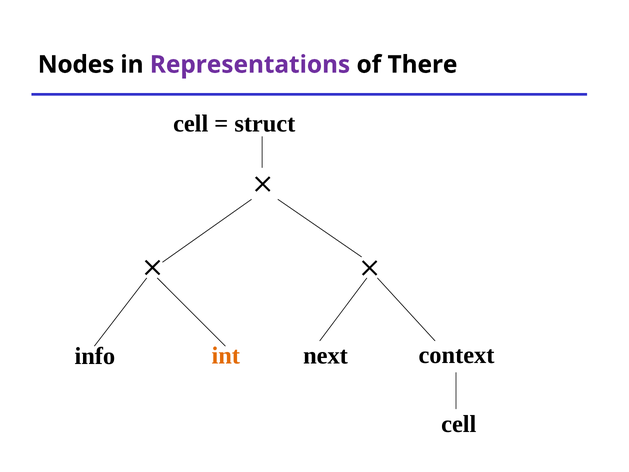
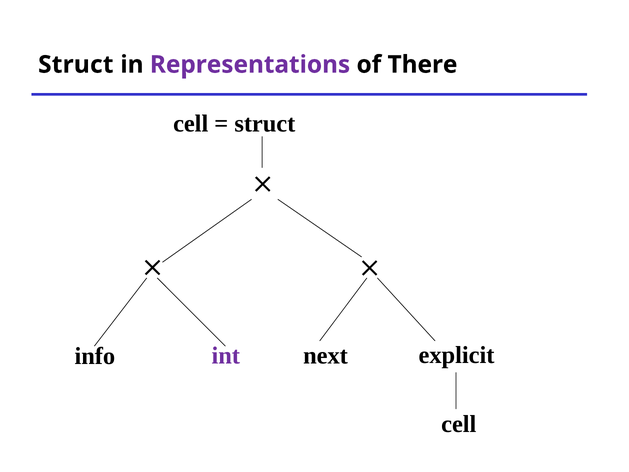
Nodes at (76, 65): Nodes -> Struct
int colour: orange -> purple
context: context -> explicit
